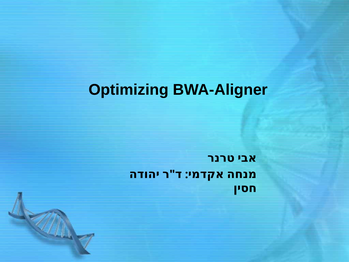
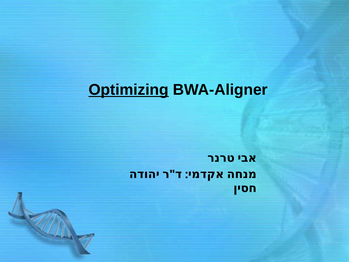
Optimizing underline: none -> present
